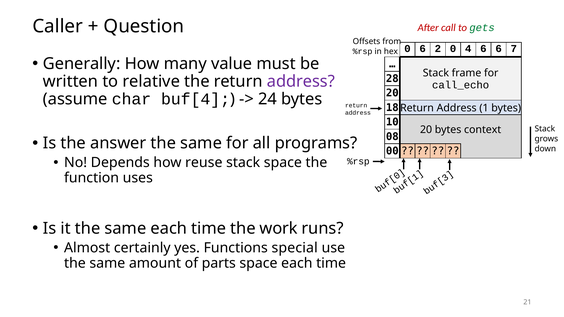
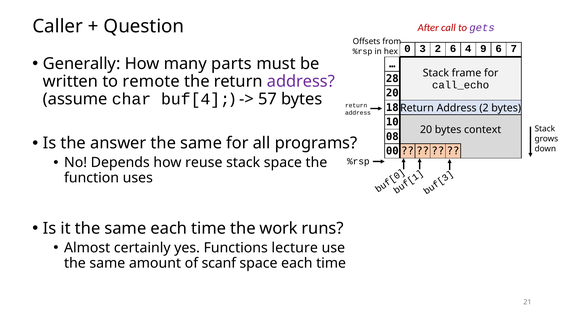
gets colour: green -> purple
0 6: 6 -> 3
2 0: 0 -> 6
4 6: 6 -> 9
value: value -> parts
relative: relative -> remote
24: 24 -> 57
Address 1: 1 -> 2
special: special -> lecture
parts: parts -> scanf
